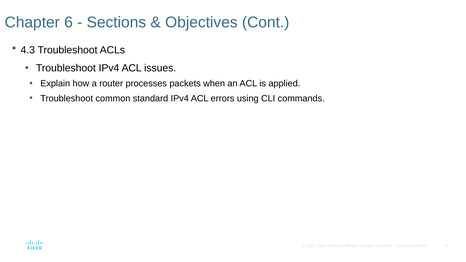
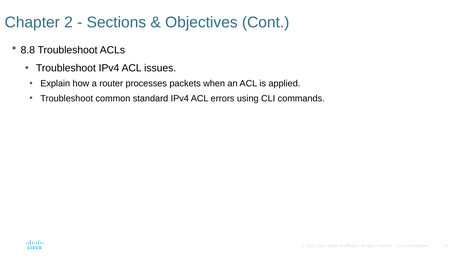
6: 6 -> 2
4.3: 4.3 -> 8.8
